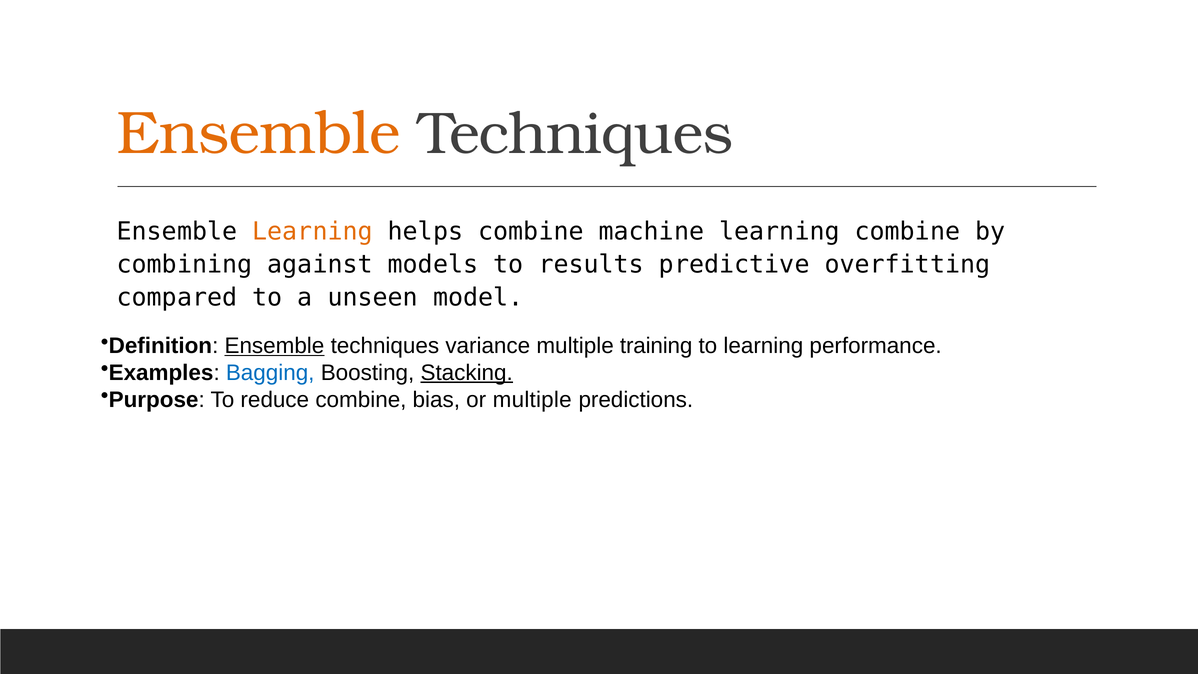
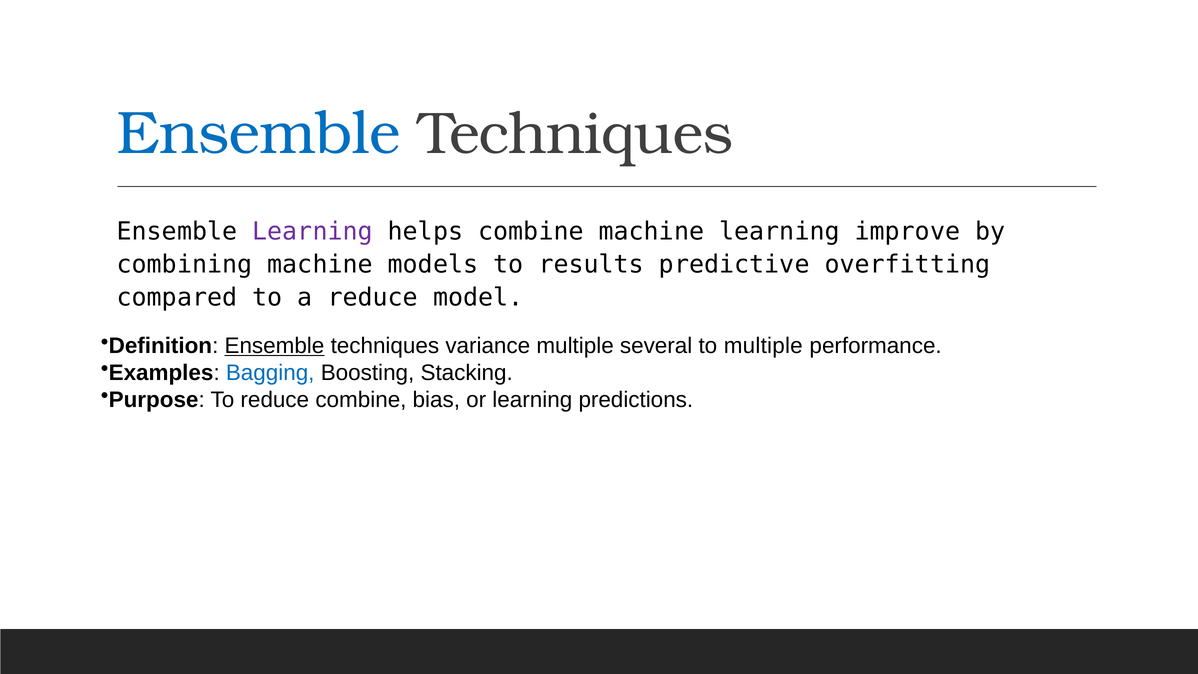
Ensemble at (259, 133) colour: orange -> blue
Learning at (312, 231) colour: orange -> purple
learning combine: combine -> improve
combining against: against -> machine
a unseen: unseen -> reduce
training: training -> several
to learning: learning -> multiple
Stacking underline: present -> none
or multiple: multiple -> learning
